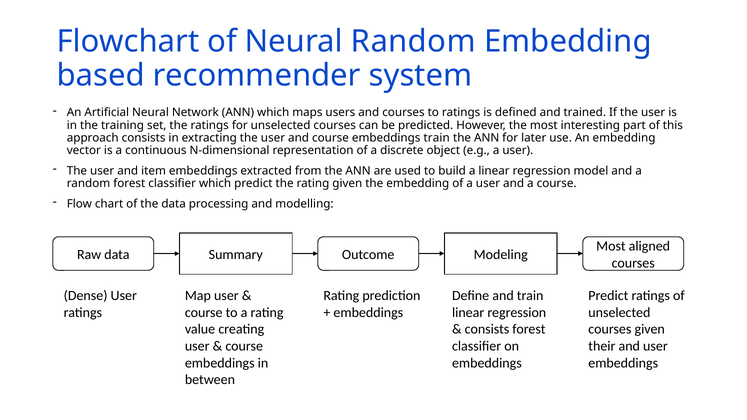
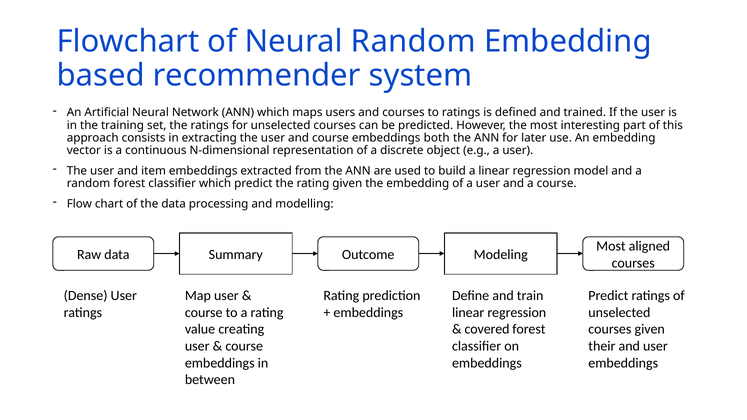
embeddings train: train -> both
consists at (487, 329): consists -> covered
